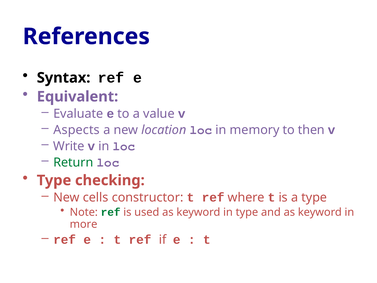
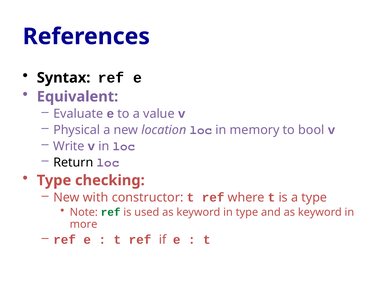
Aspects: Aspects -> Physical
then: then -> bool
Return colour: green -> black
cells: cells -> with
